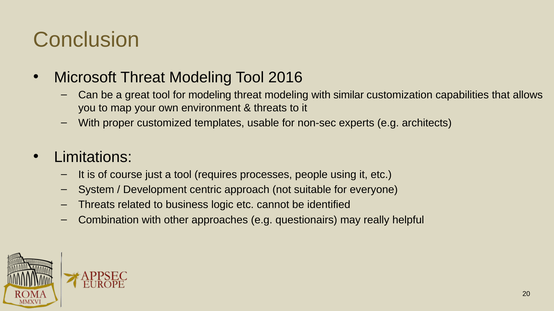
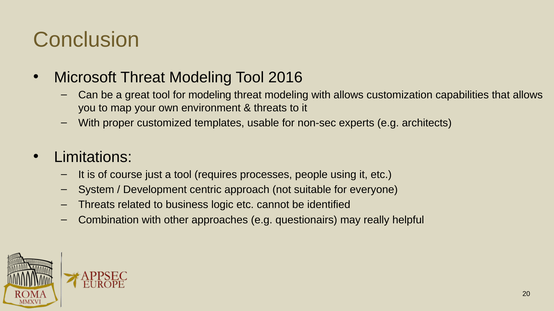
with similar: similar -> allows
